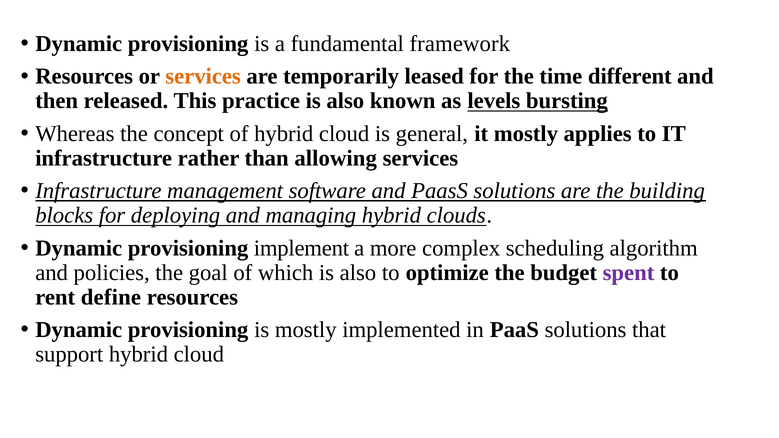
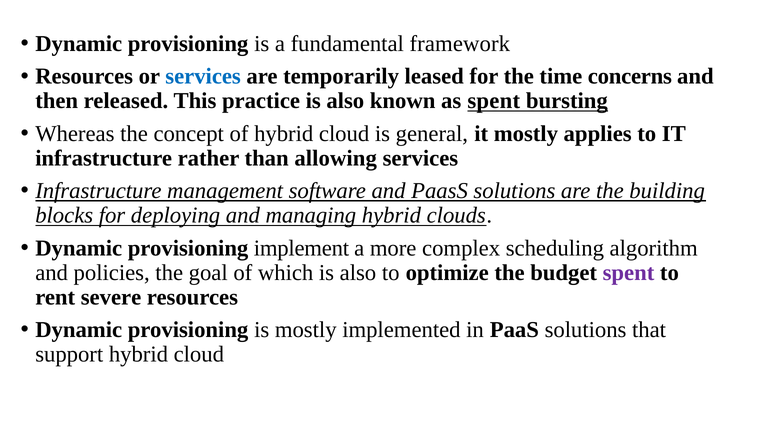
services at (203, 77) colour: orange -> blue
different: different -> concerns
as levels: levels -> spent
define: define -> severe
